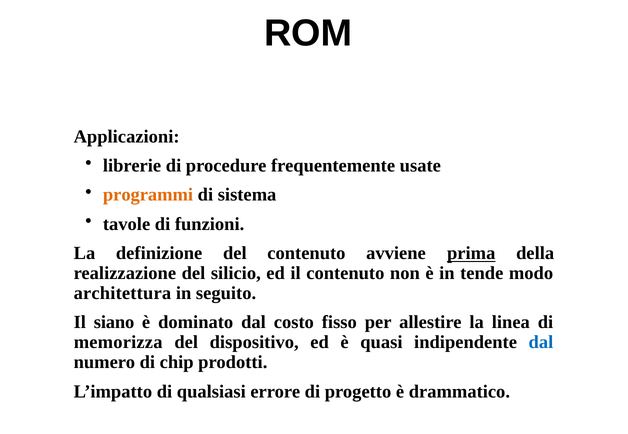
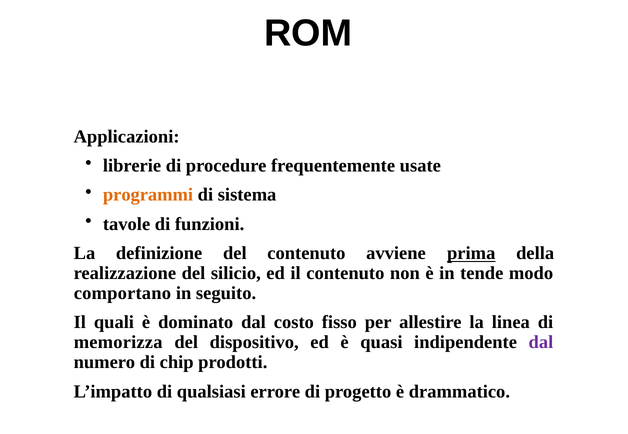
architettura: architettura -> comportano
siano: siano -> quali
dal at (541, 343) colour: blue -> purple
